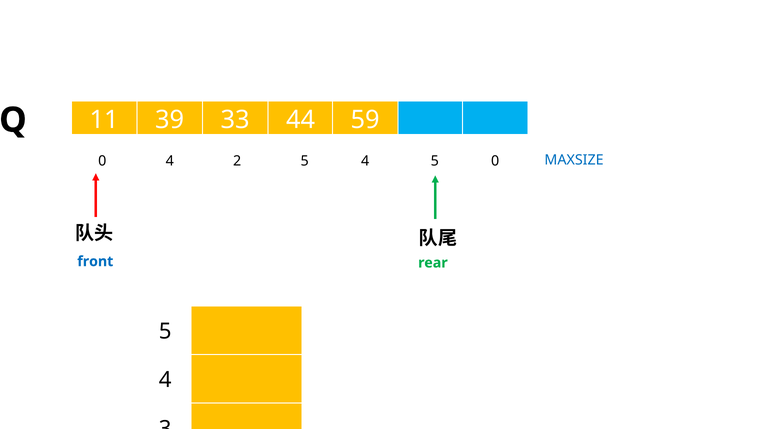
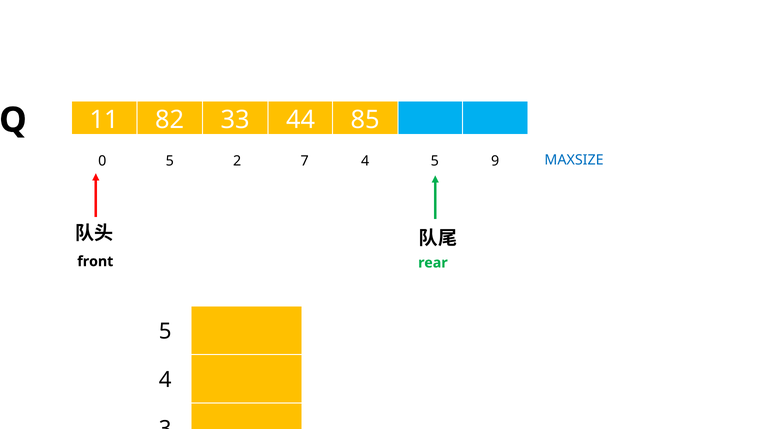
39: 39 -> 82
59: 59 -> 85
0 4: 4 -> 5
2 5: 5 -> 7
5 0: 0 -> 9
front colour: blue -> black
